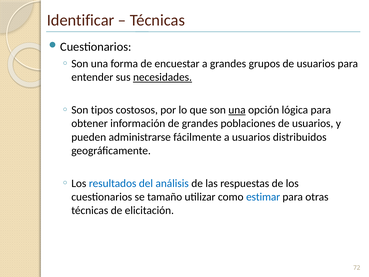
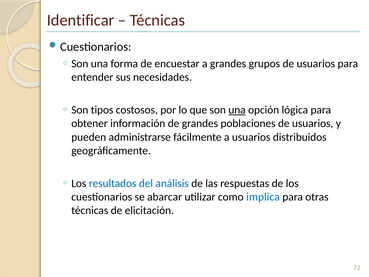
necesidades underline: present -> none
tamaño: tamaño -> abarcar
estimar: estimar -> implica
